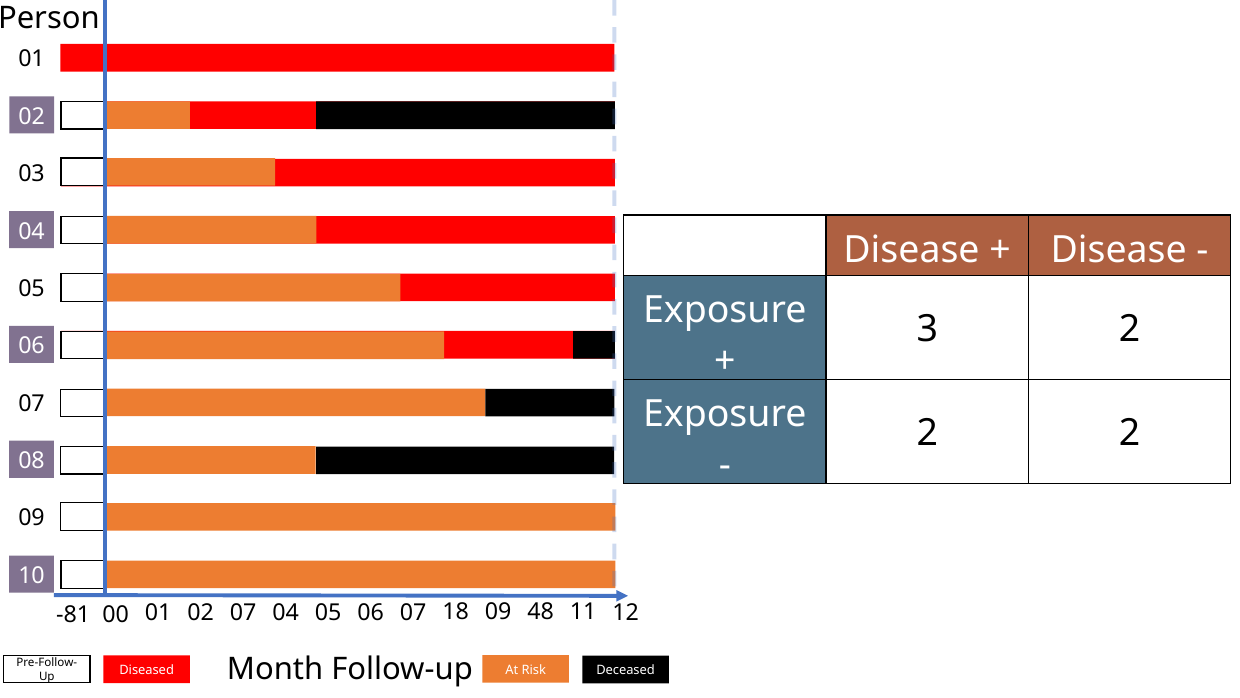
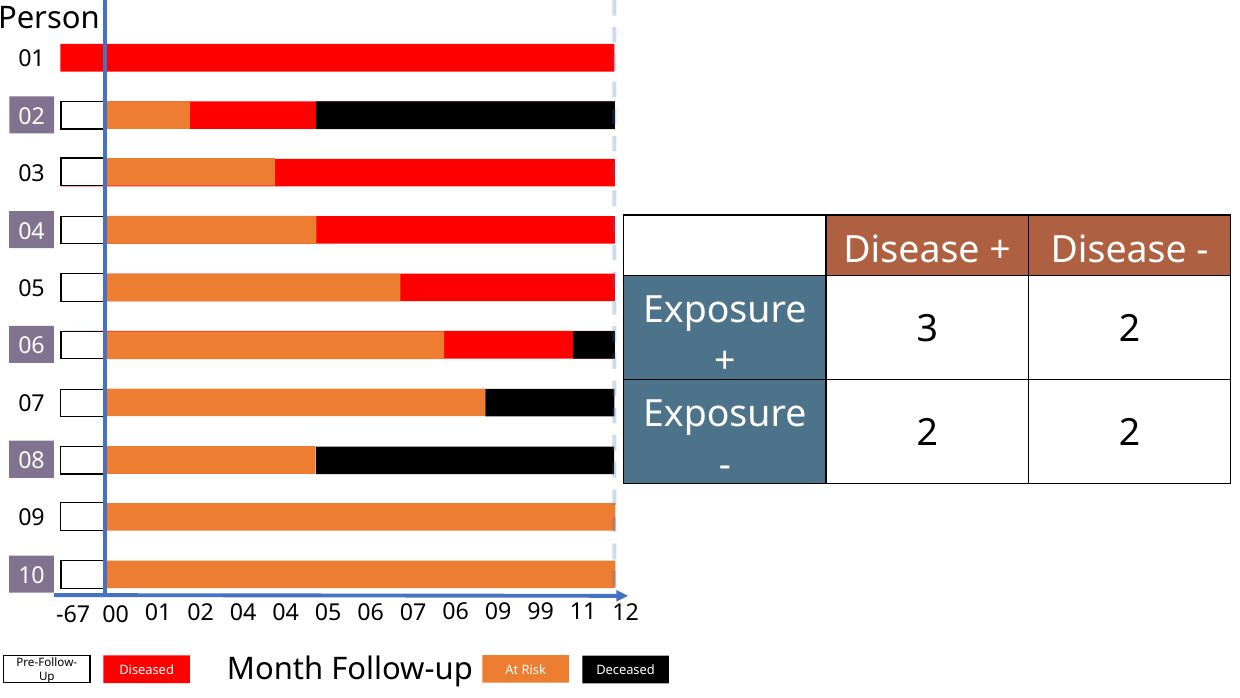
-81: -81 -> -67
02 07: 07 -> 04
07 18: 18 -> 06
48: 48 -> 99
